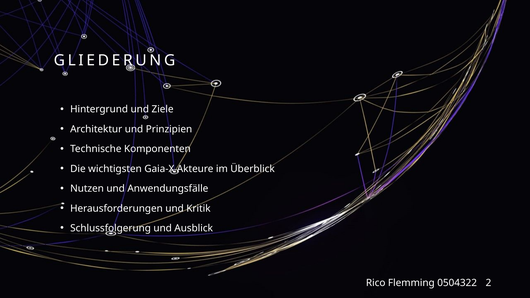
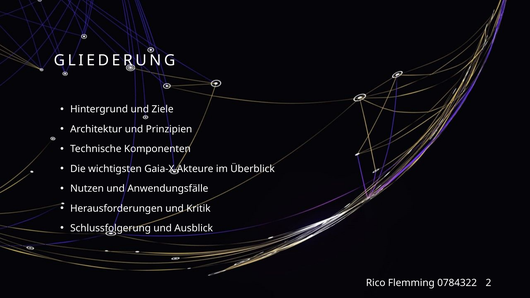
0504322: 0504322 -> 0784322
